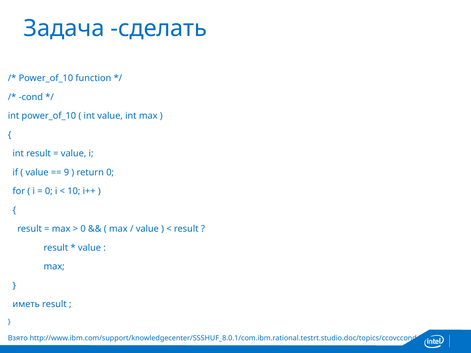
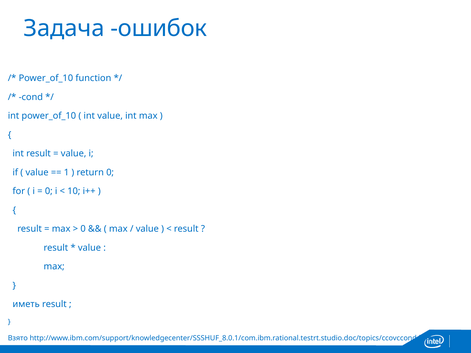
сделать: сделать -> ошибок
9: 9 -> 1
